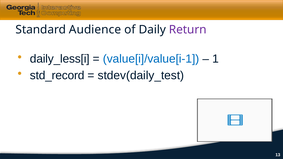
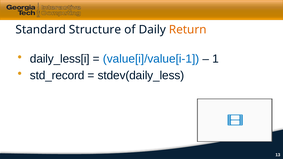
Audience: Audience -> Structure
Return colour: purple -> orange
stdev(daily_test: stdev(daily_test -> stdev(daily_less
